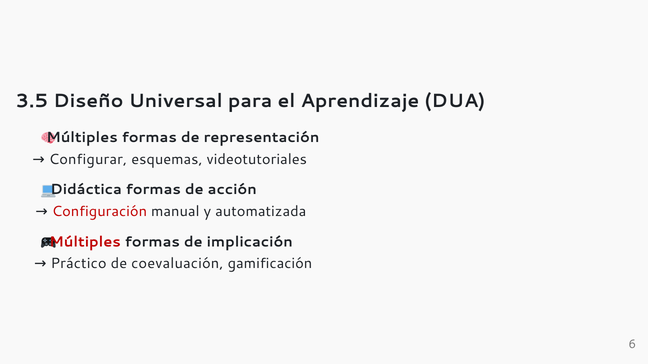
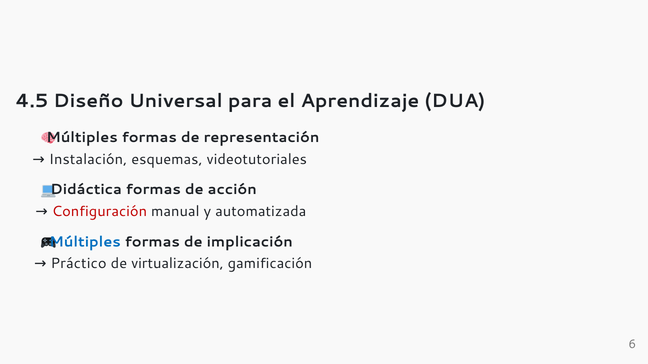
3.5: 3.5 -> 4.5
Configurar: Configurar -> Instalación
Múltiples at (85, 242) colour: red -> blue
coevaluación: coevaluación -> virtualización
